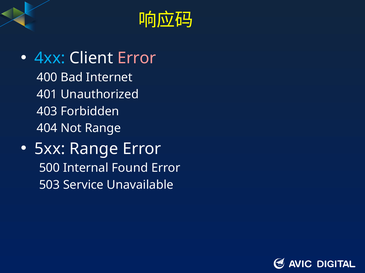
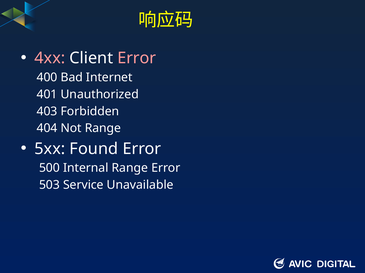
4xx colour: light blue -> pink
5xx Range: Range -> Found
Internal Found: Found -> Range
